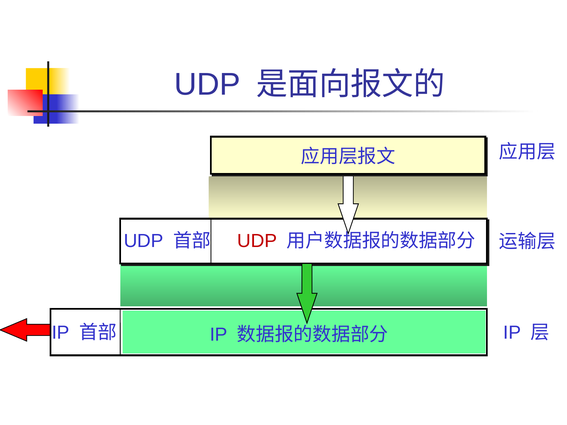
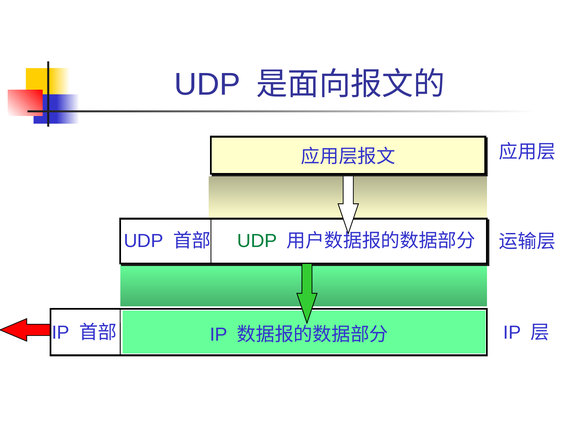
UDP at (257, 241) colour: red -> green
